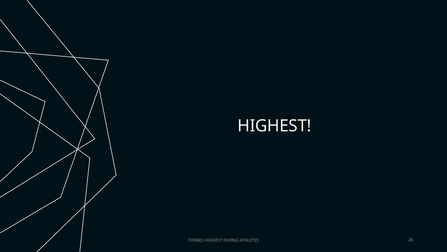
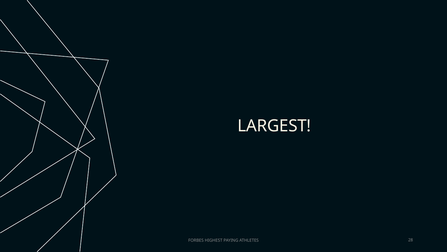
HIGHEST at (274, 126): HIGHEST -> LARGEST
